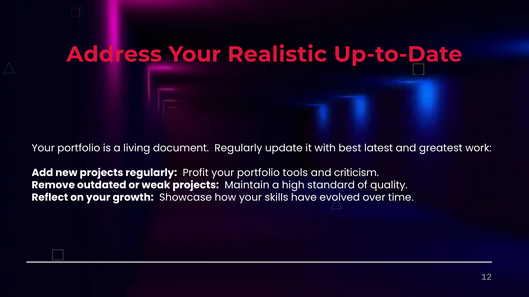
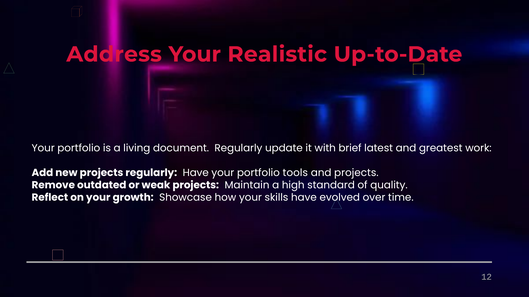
best: best -> brief
regularly Profit: Profit -> Have
and criticism: criticism -> projects
